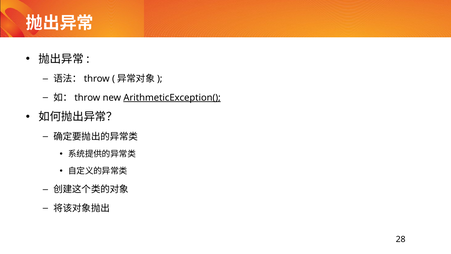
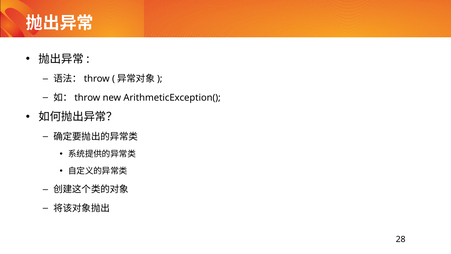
ArithmeticException( underline: present -> none
